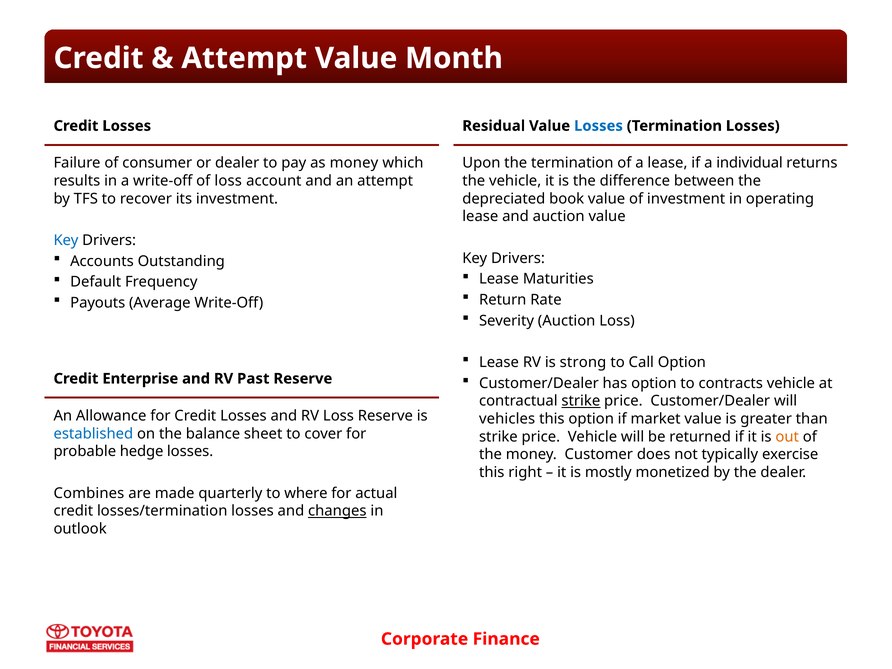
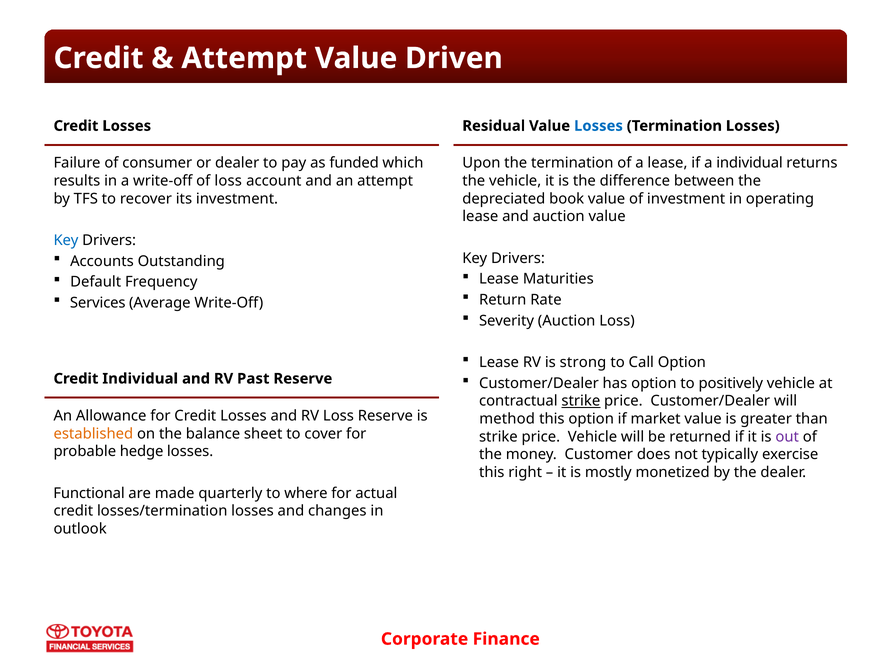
Month: Month -> Driven
as money: money -> funded
Payouts: Payouts -> Services
contracts: contracts -> positively
Credit Enterprise: Enterprise -> Individual
vehicles: vehicles -> method
established colour: blue -> orange
out colour: orange -> purple
Combines: Combines -> Functional
changes underline: present -> none
